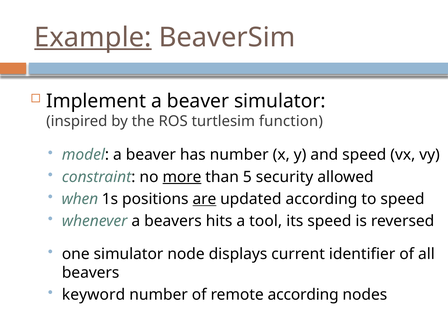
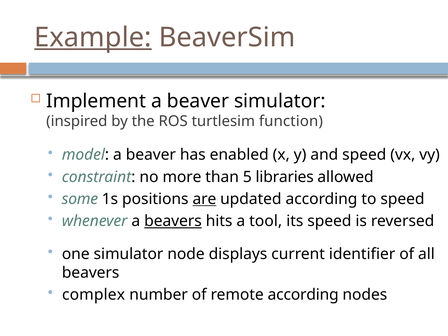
has number: number -> enabled
more underline: present -> none
security: security -> libraries
when: when -> some
beavers at (173, 221) underline: none -> present
keyword: keyword -> complex
